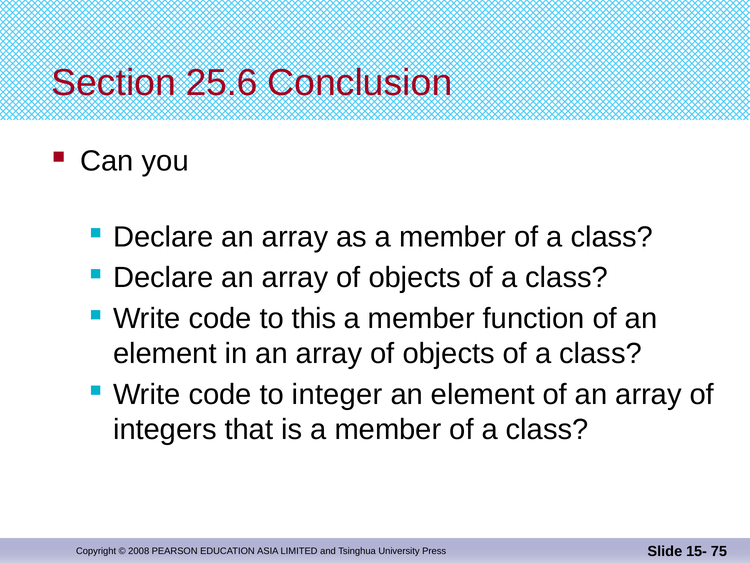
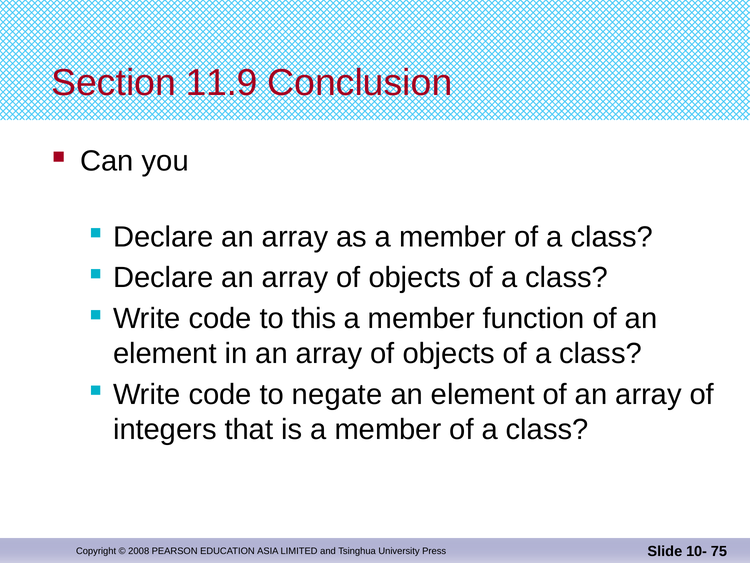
25.6: 25.6 -> 11.9
integer: integer -> negate
15-: 15- -> 10-
